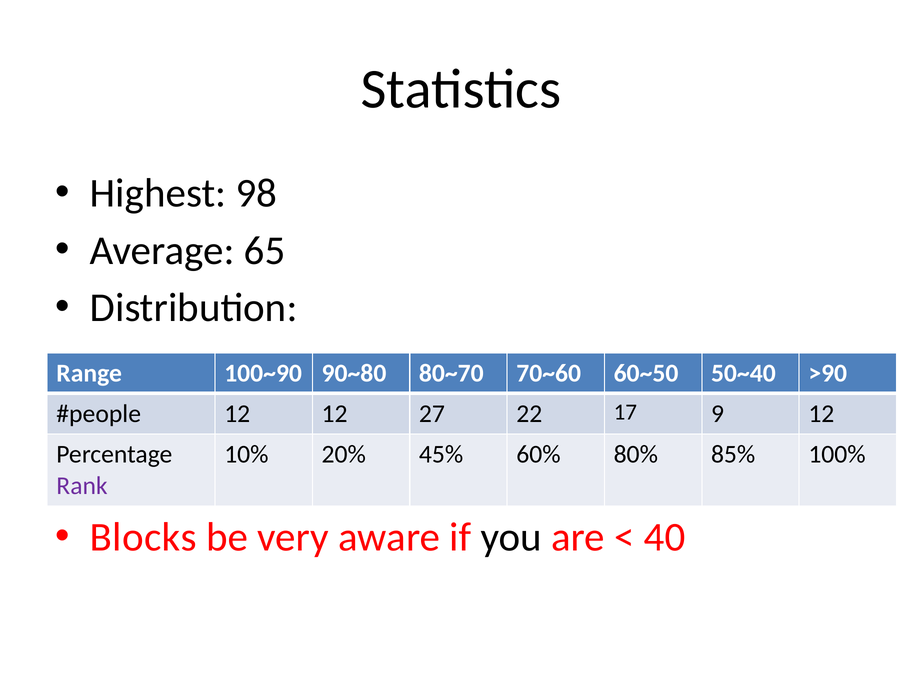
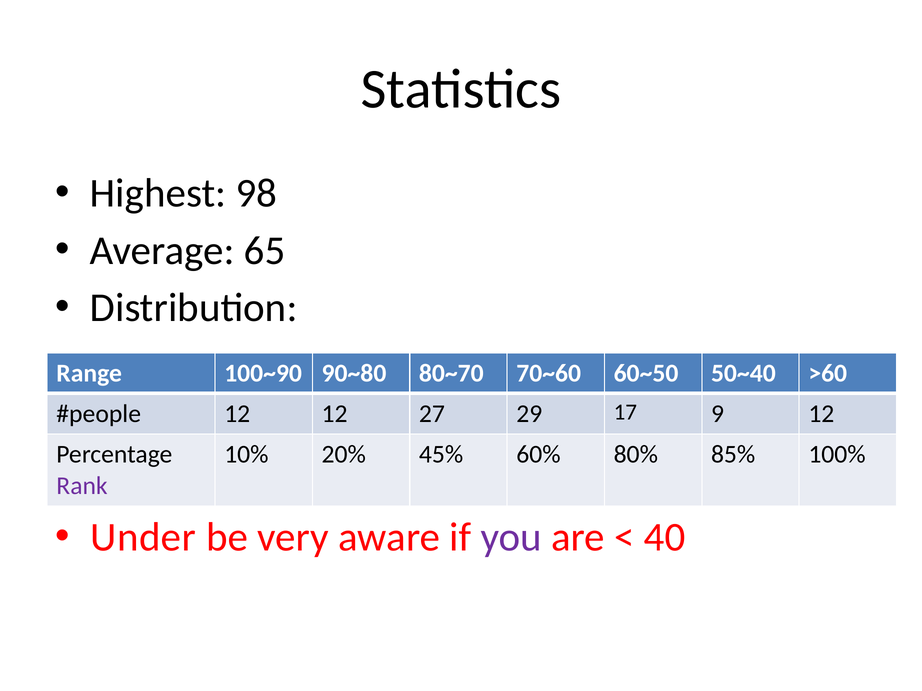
>90: >90 -> >60
22: 22 -> 29
Blocks: Blocks -> Under
you colour: black -> purple
